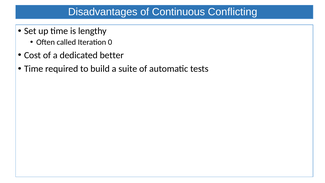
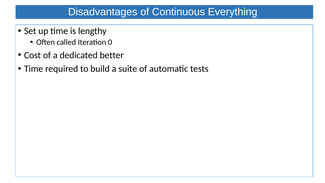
Conflicting: Conflicting -> Everything
